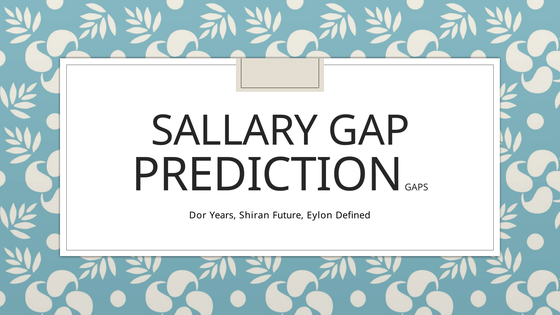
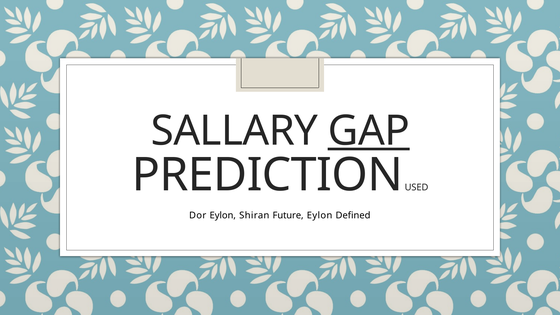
GAP underline: none -> present
GAPS: GAPS -> USED
Dor Years: Years -> Eylon
